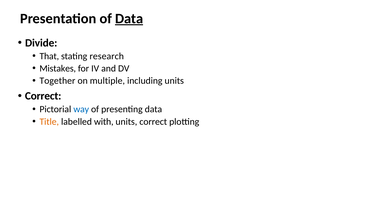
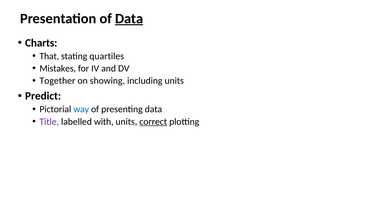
Divide: Divide -> Charts
research: research -> quartiles
multiple: multiple -> showing
Correct at (43, 96): Correct -> Predict
Title colour: orange -> purple
correct at (153, 122) underline: none -> present
